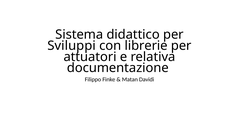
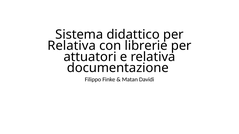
Sviluppi at (72, 46): Sviluppi -> Relativa
